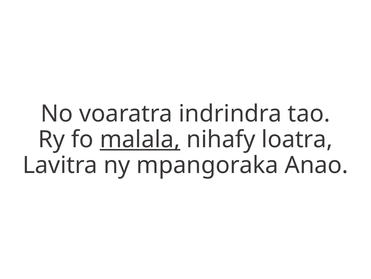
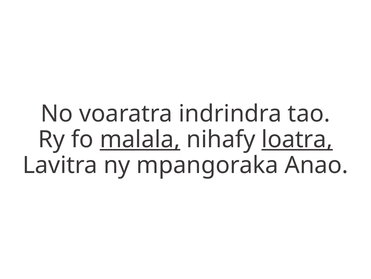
loatra underline: none -> present
